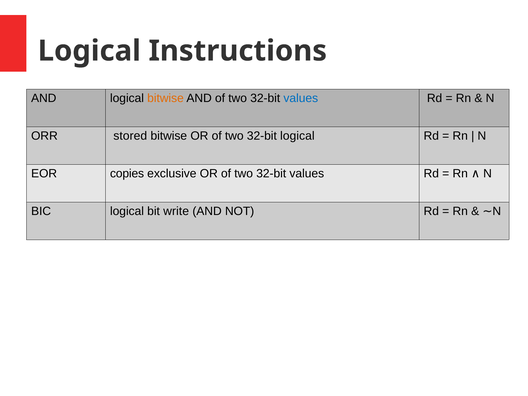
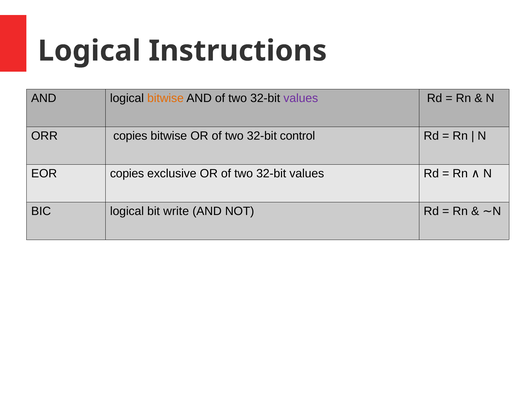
values at (301, 98) colour: blue -> purple
ORR stored: stored -> copies
32-bit logical: logical -> control
